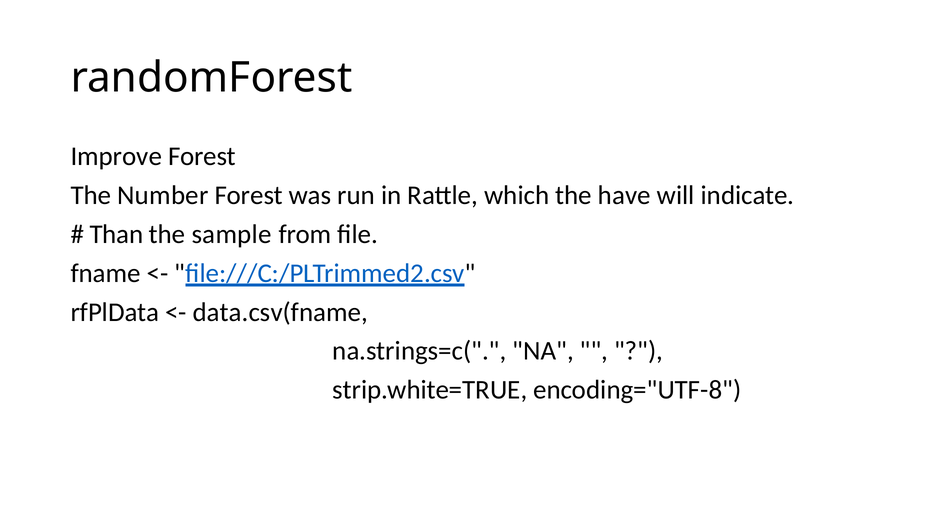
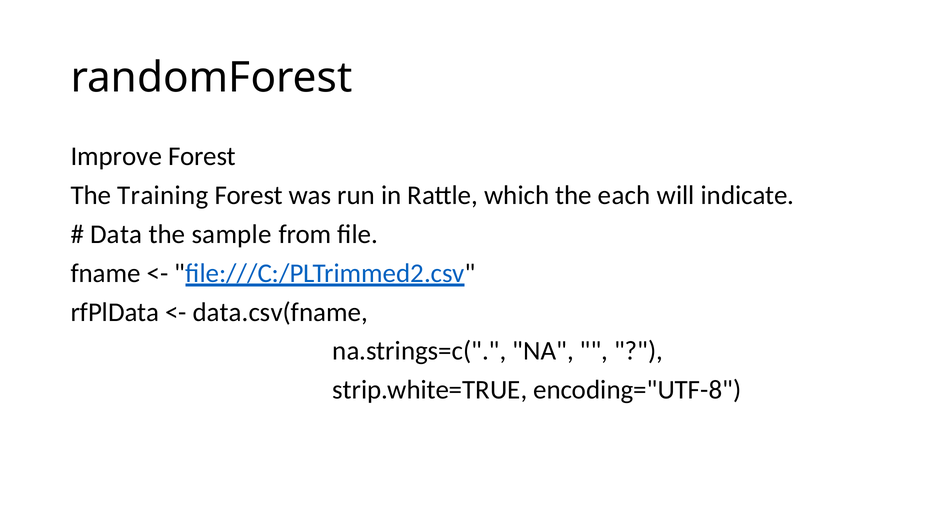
Number: Number -> Training
have: have -> each
Than: Than -> Data
